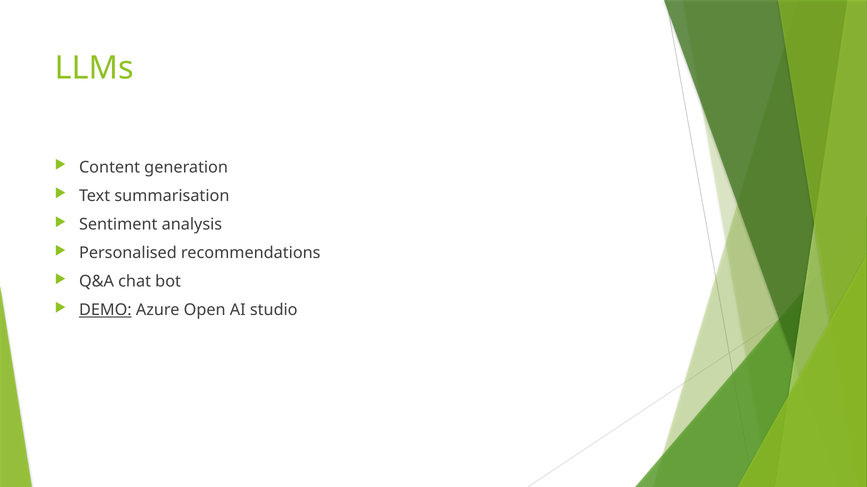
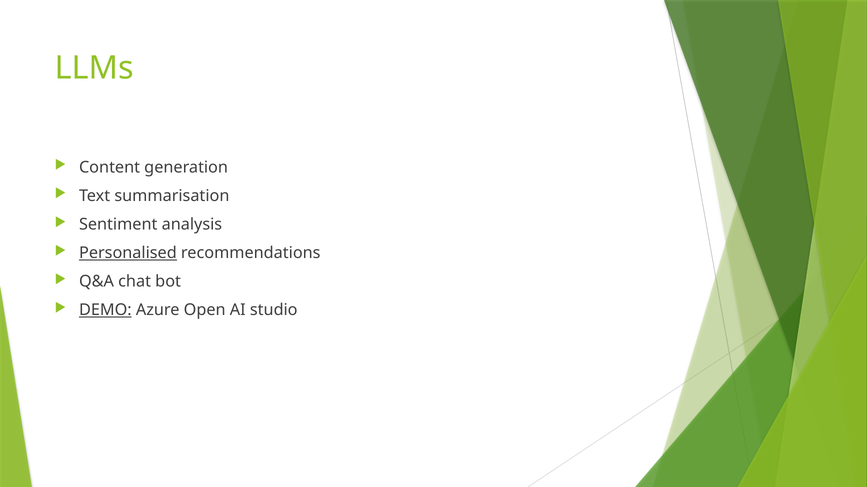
Personalised underline: none -> present
